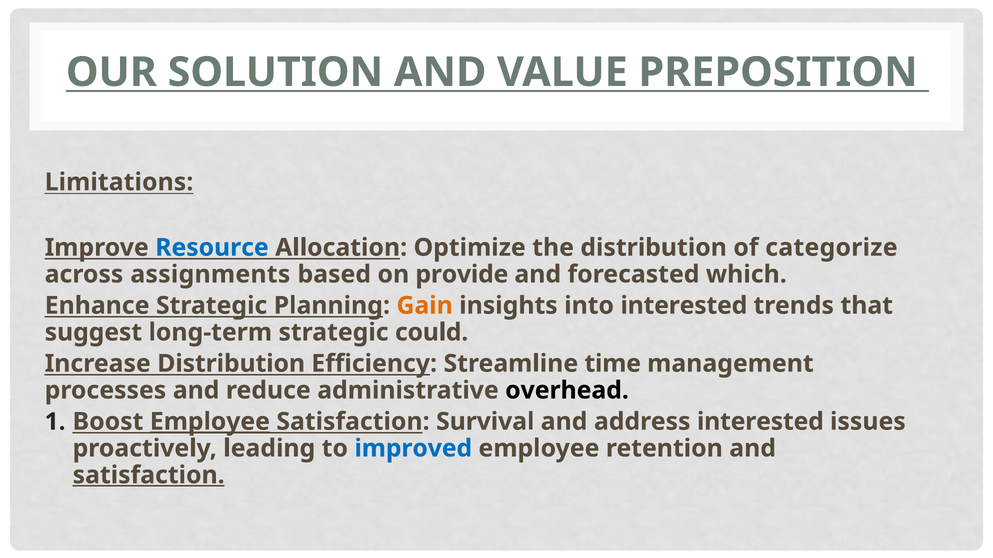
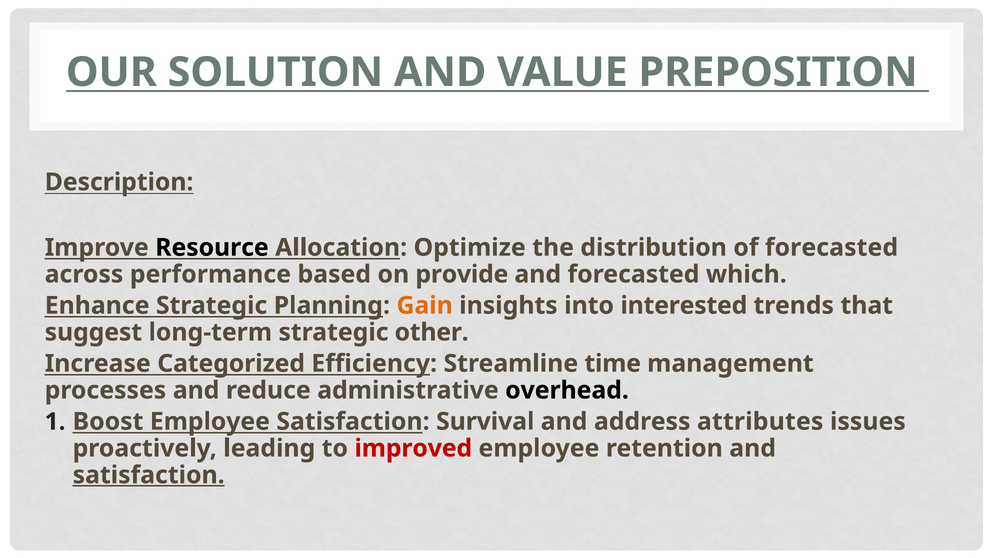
Limitations: Limitations -> Description
Resource colour: blue -> black
of categorize: categorize -> forecasted
assignments: assignments -> performance
could: could -> other
Increase Distribution: Distribution -> Categorized
Employee at (210, 422) underline: present -> none
address interested: interested -> attributes
improved colour: blue -> red
